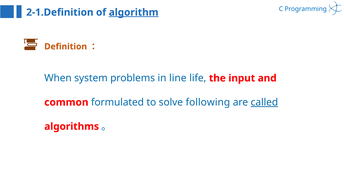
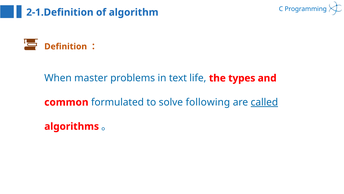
algorithm underline: present -> none
system: system -> master
line: line -> text
input: input -> types
